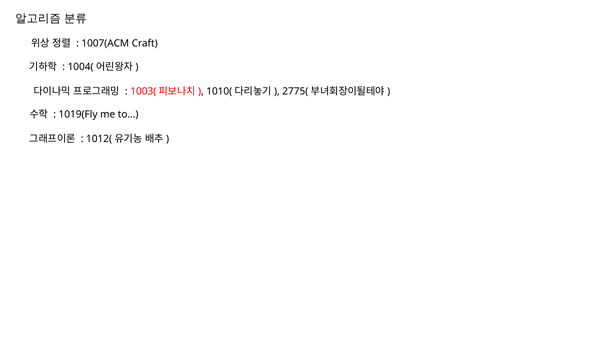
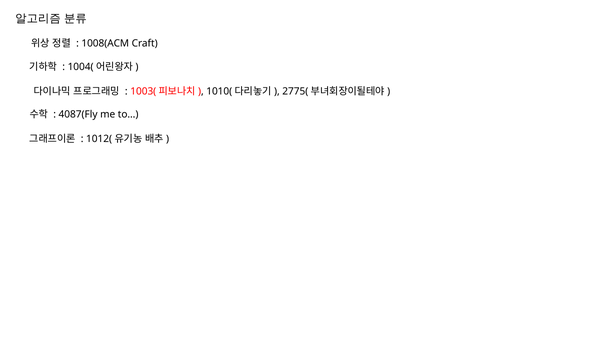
1007(ACM: 1007(ACM -> 1008(ACM
1019(Fly: 1019(Fly -> 4087(Fly
